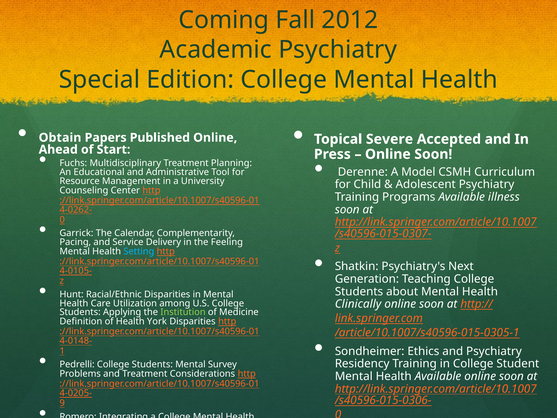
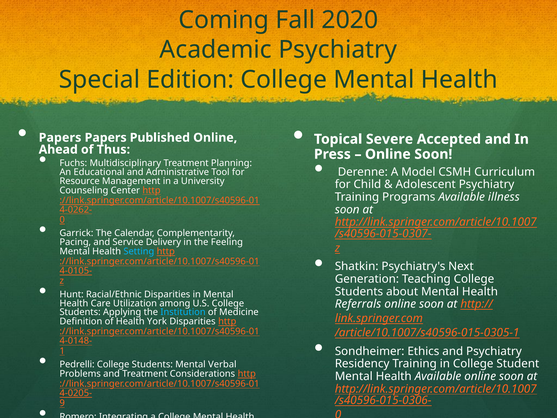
2012: 2012 -> 2020
Obtain at (60, 138): Obtain -> Papers
Start: Start -> Thus
Clinically: Clinically -> Referrals
Institution colour: light green -> light blue
Survey: Survey -> Verbal
